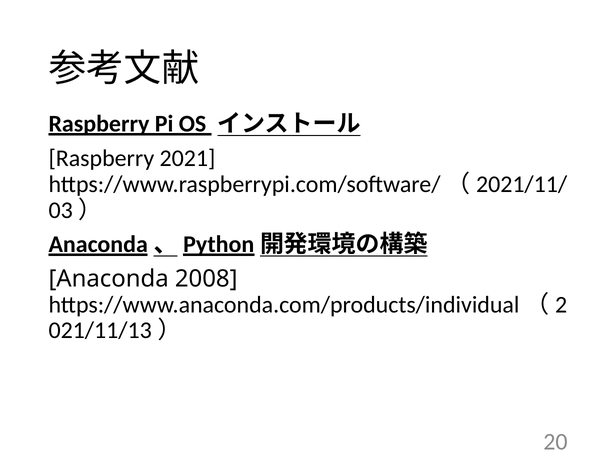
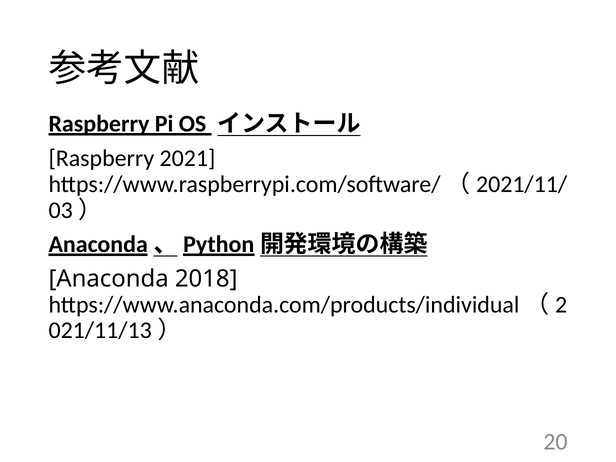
2008: 2008 -> 2018
